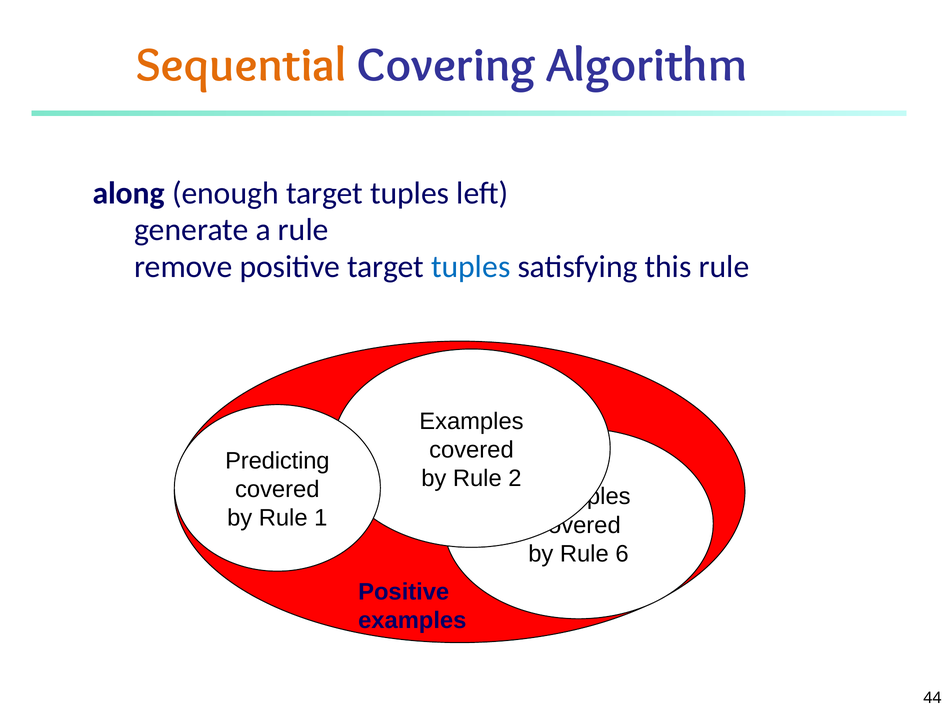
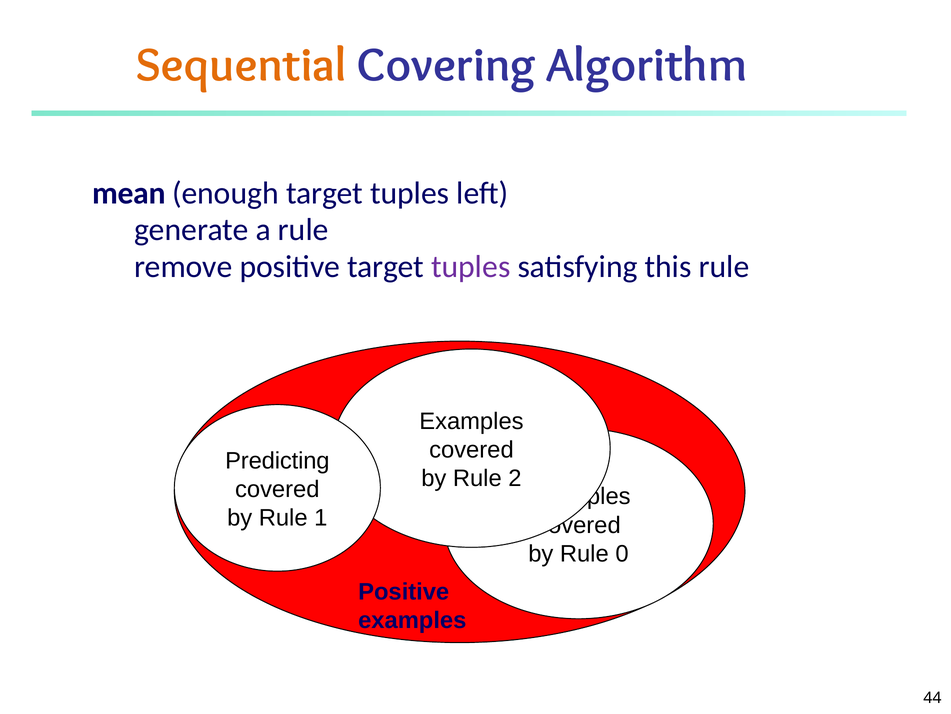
along: along -> mean
tuples at (471, 266) colour: blue -> purple
6: 6 -> 0
